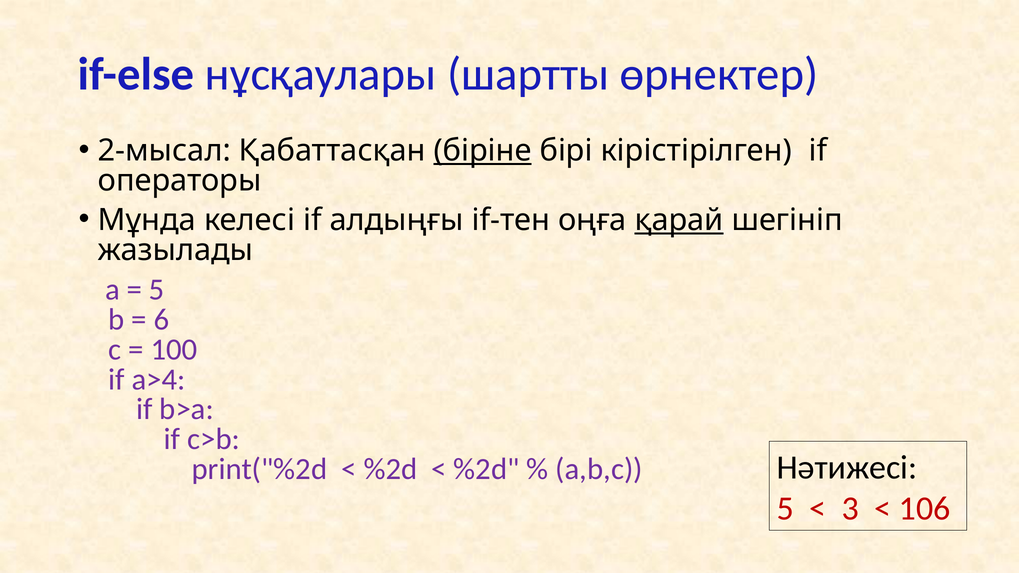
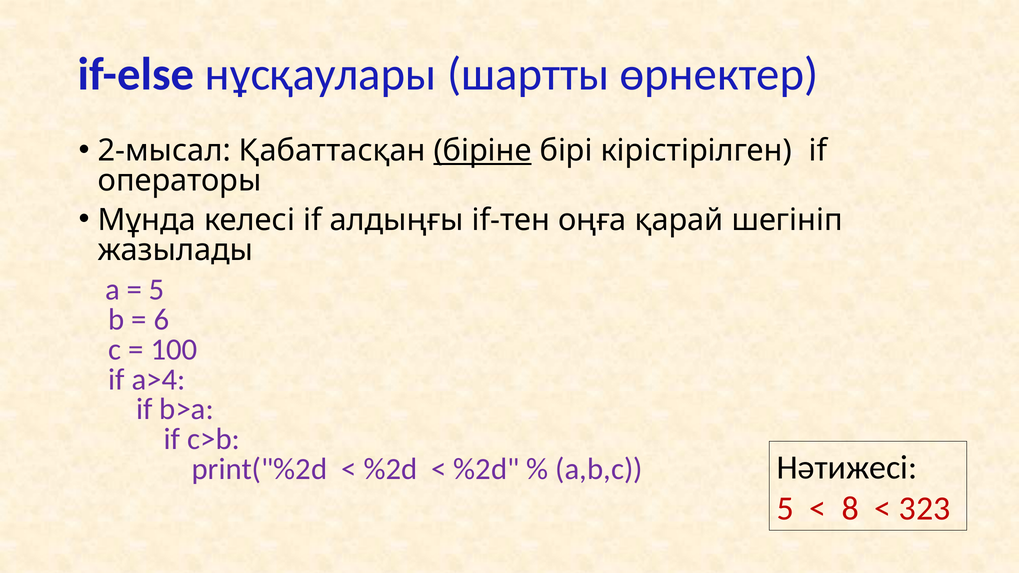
қарай underline: present -> none
3: 3 -> 8
106: 106 -> 323
